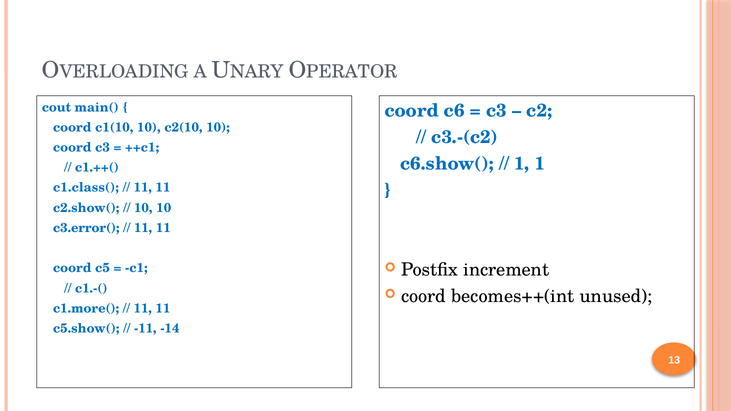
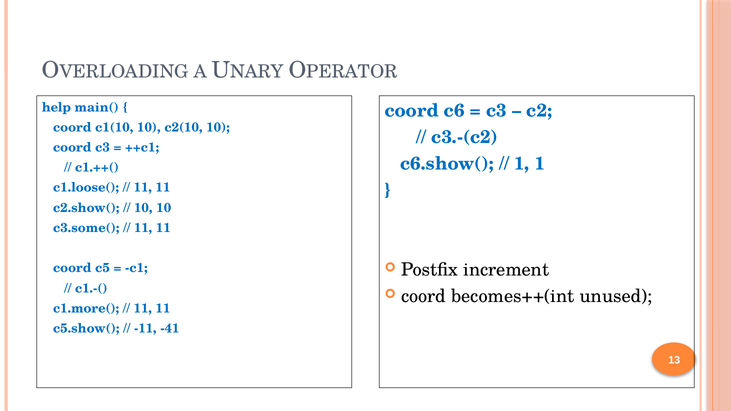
cout: cout -> help
c1.class(: c1.class( -> c1.loose(
c3.error(: c3.error( -> c3.some(
-14: -14 -> -41
